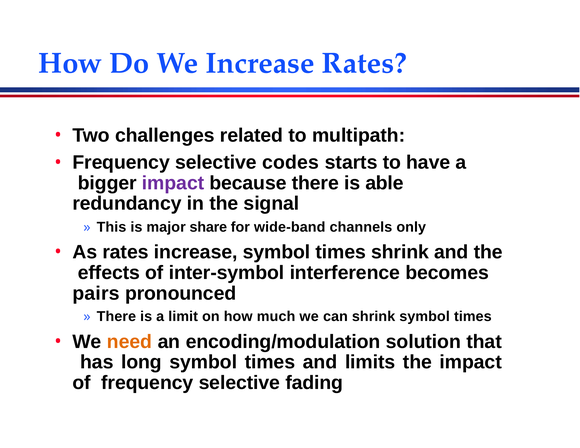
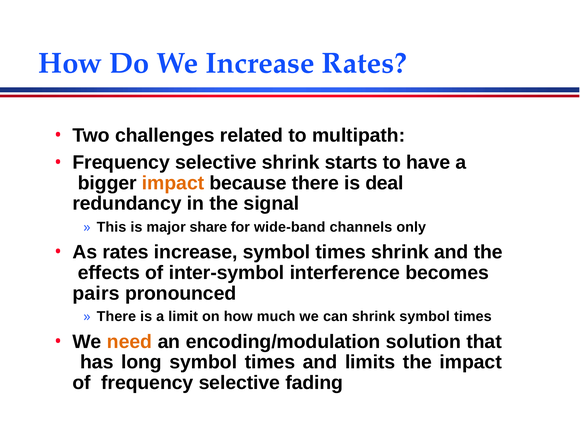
selective codes: codes -> shrink
impact at (173, 183) colour: purple -> orange
able: able -> deal
